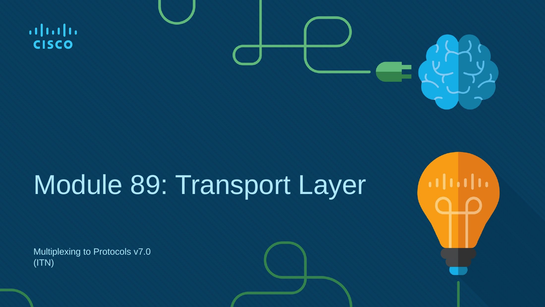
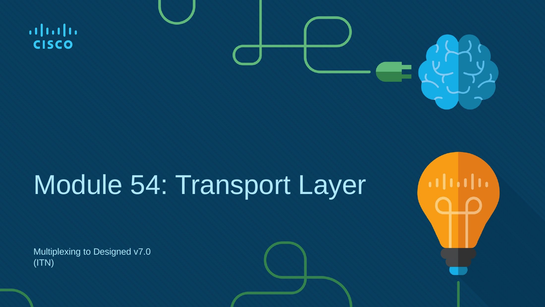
89: 89 -> 54
Protocols: Protocols -> Designed
